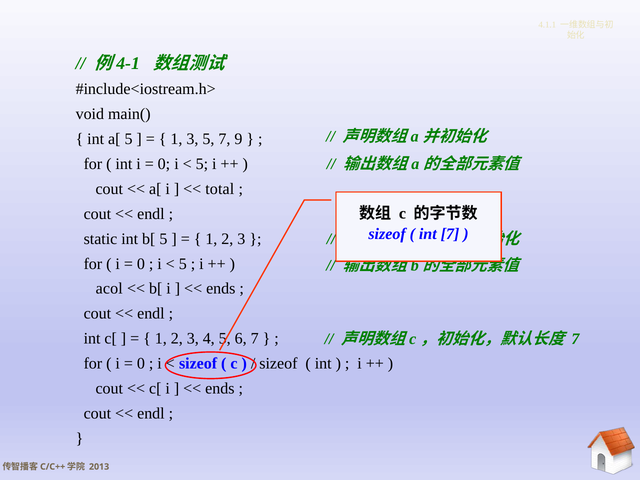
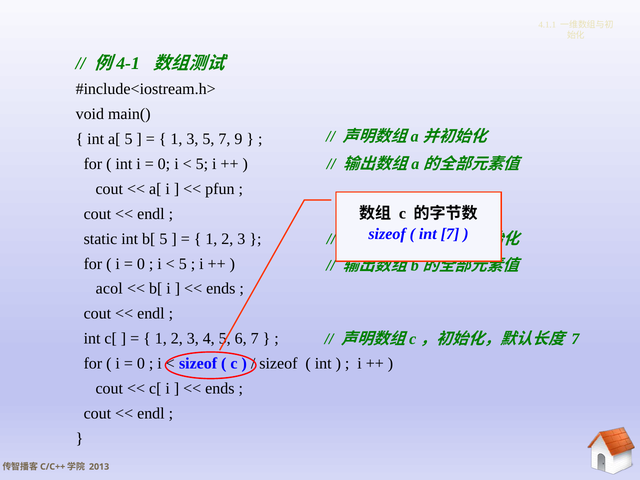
total: total -> pfun
